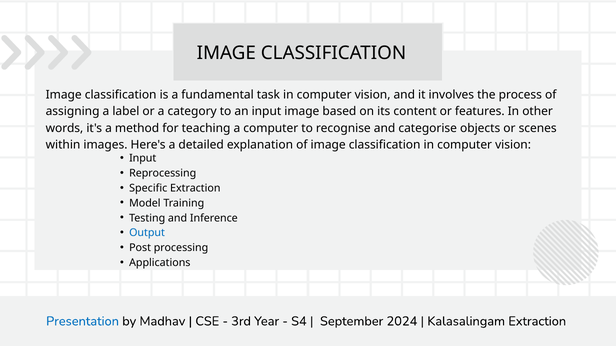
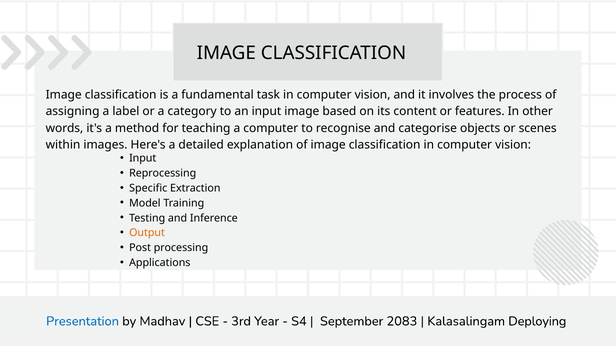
Output colour: blue -> orange
2024: 2024 -> 2083
Kalasalingam Extraction: Extraction -> Deploying
